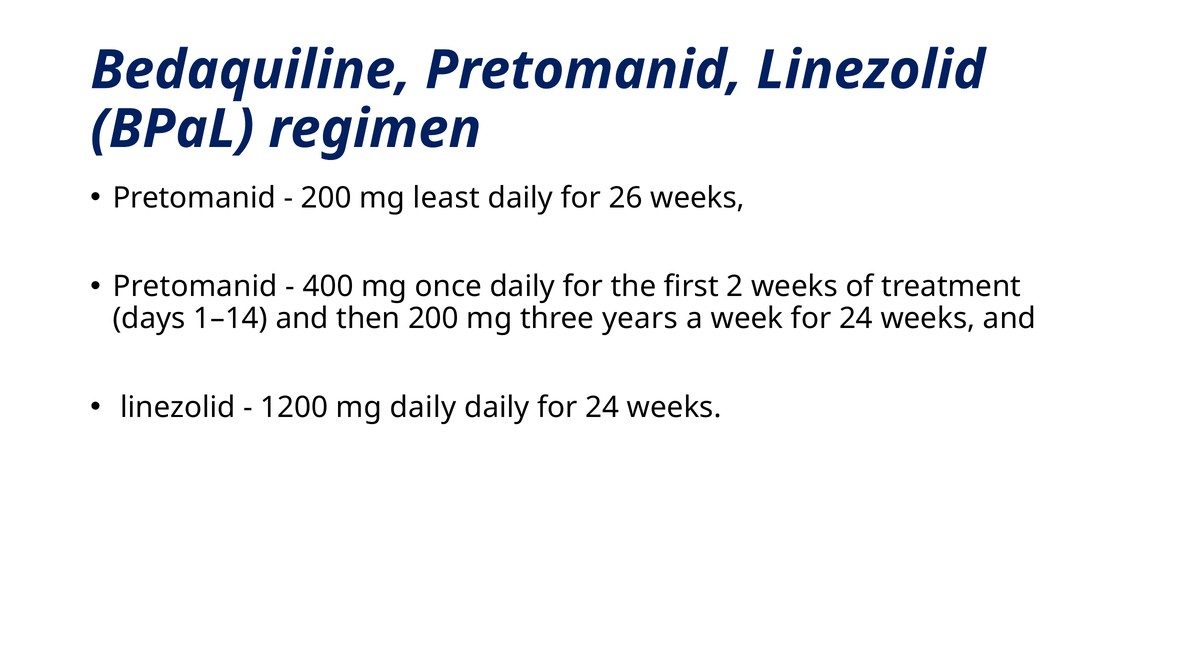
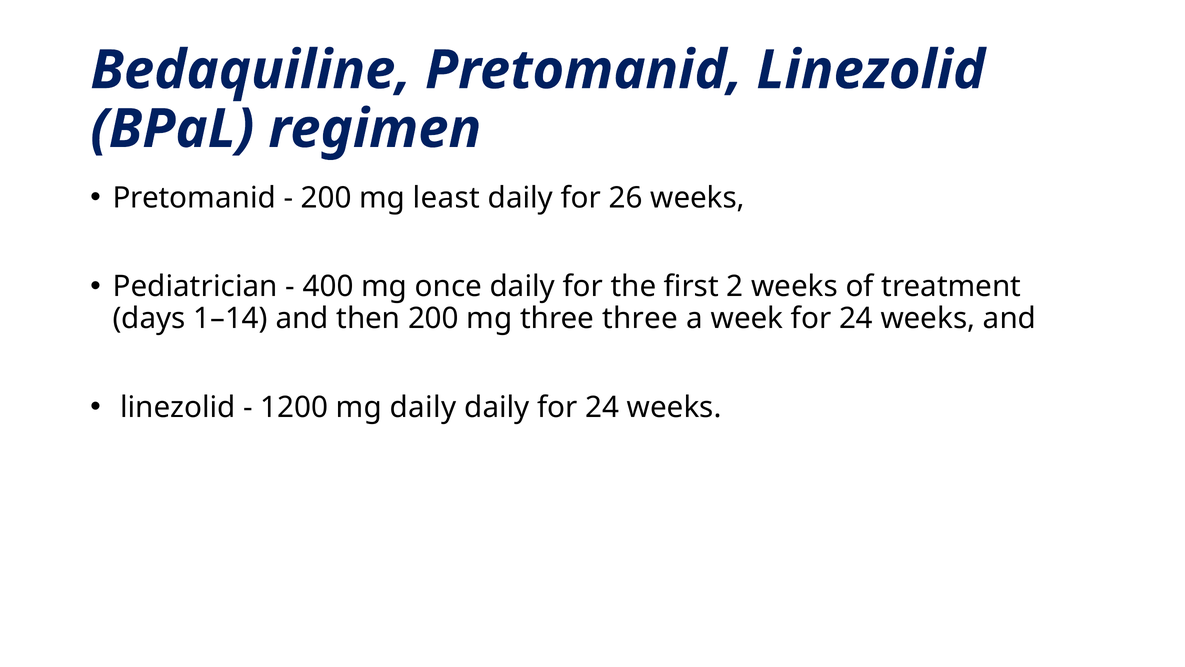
Pretomanid at (195, 286): Pretomanid -> Pediatrician
three years: years -> three
